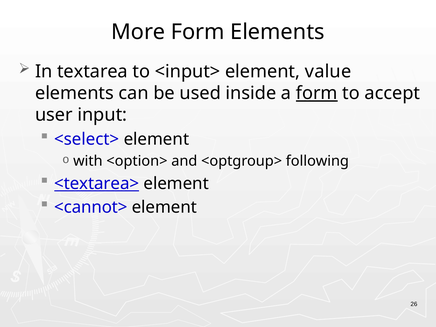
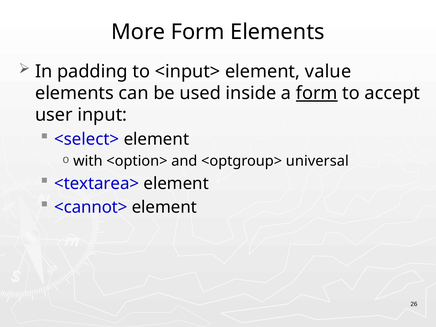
textarea: textarea -> padding
following: following -> universal
<textarea> underline: present -> none
